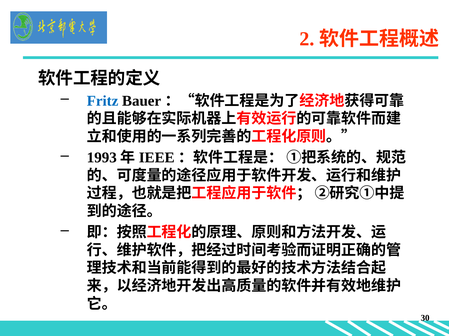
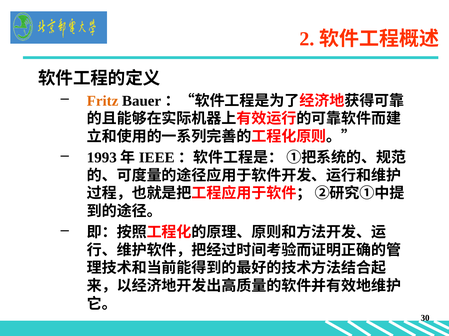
Fritz colour: blue -> orange
